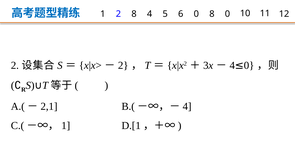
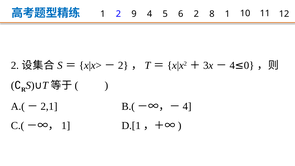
2 8: 8 -> 9
6 0: 0 -> 2
8 0: 0 -> 1
